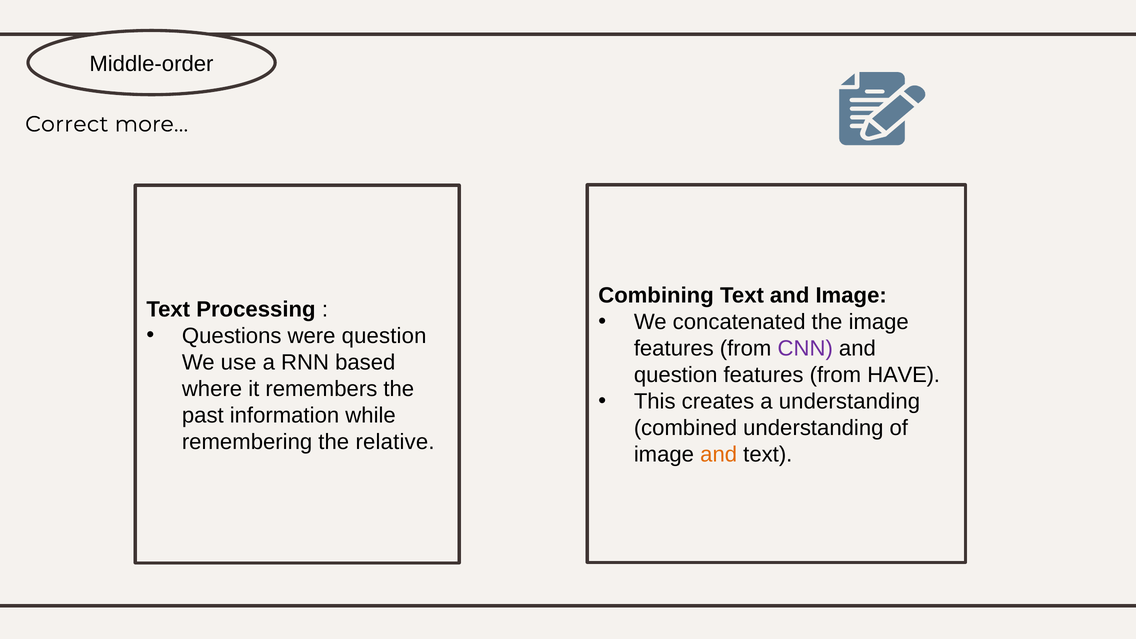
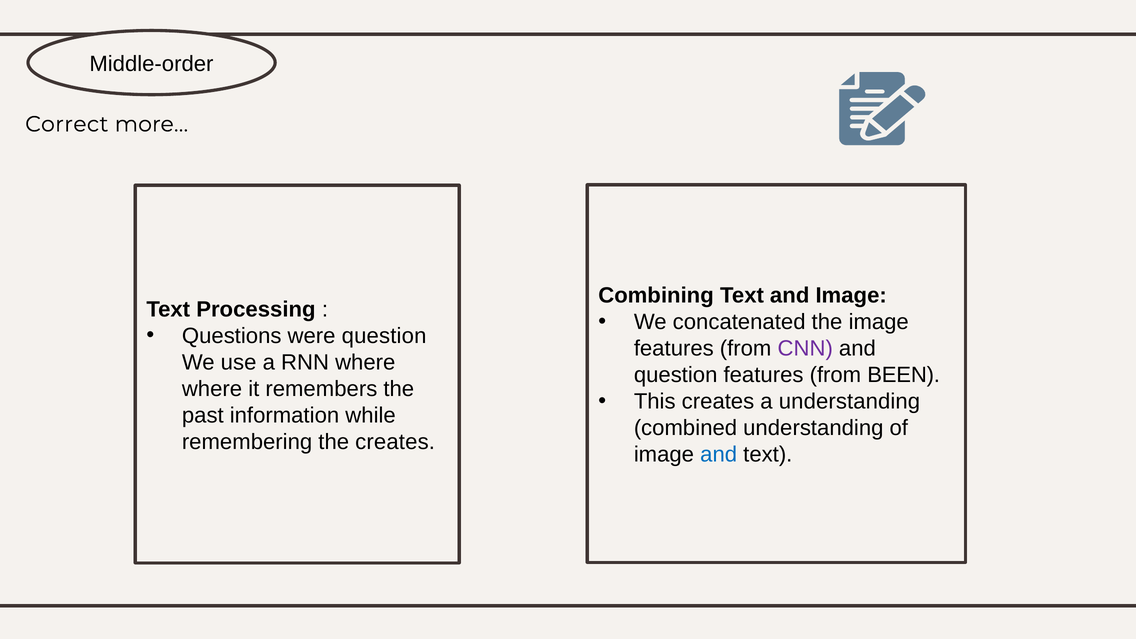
RNN based: based -> where
HAVE: HAVE -> BEEN
the relative: relative -> creates
and at (719, 455) colour: orange -> blue
